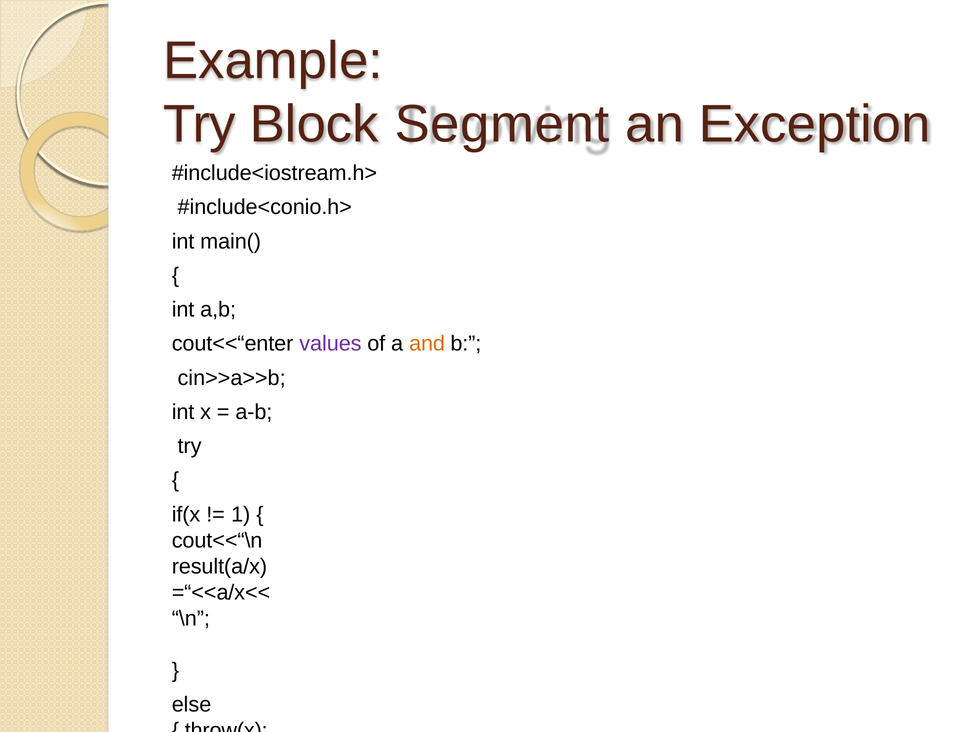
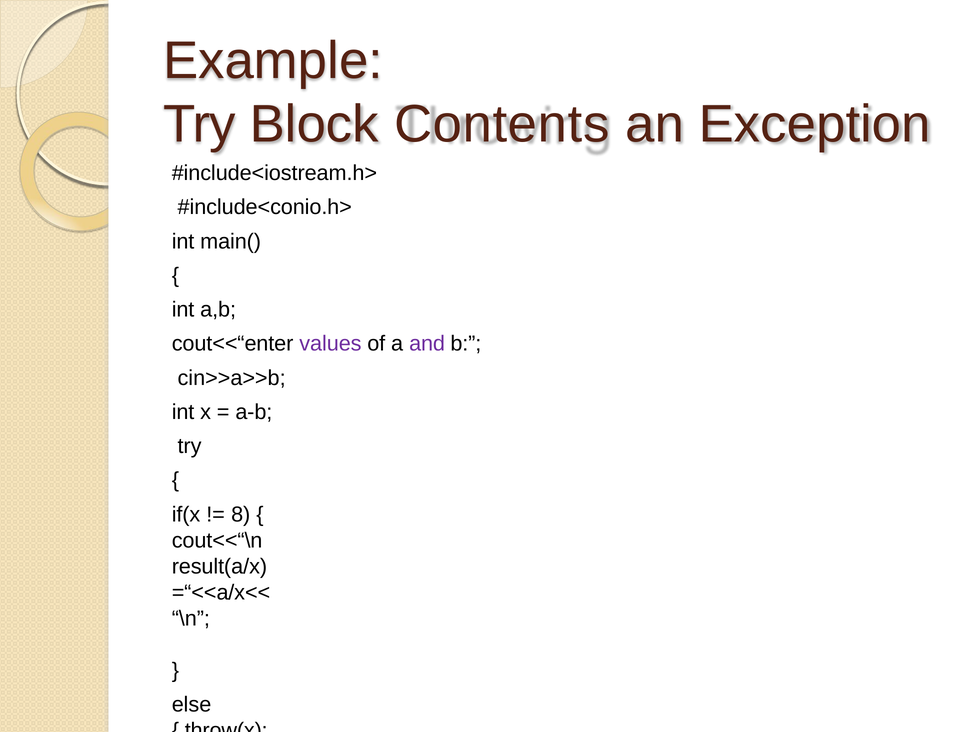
Segment: Segment -> Contents
and colour: orange -> purple
1: 1 -> 8
